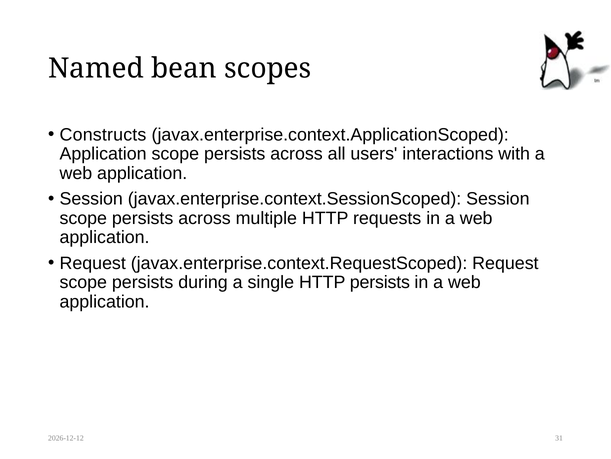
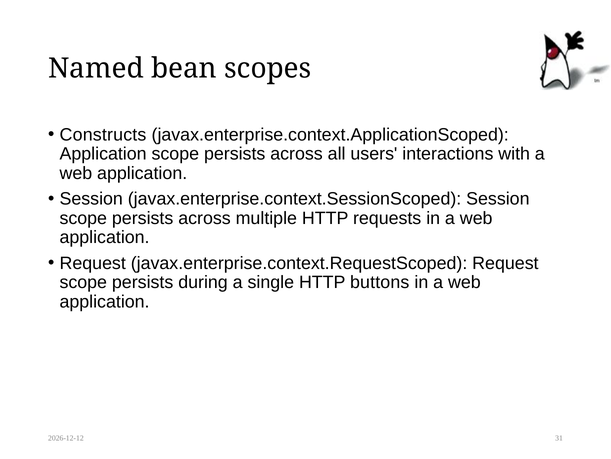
HTTP persists: persists -> buttons
